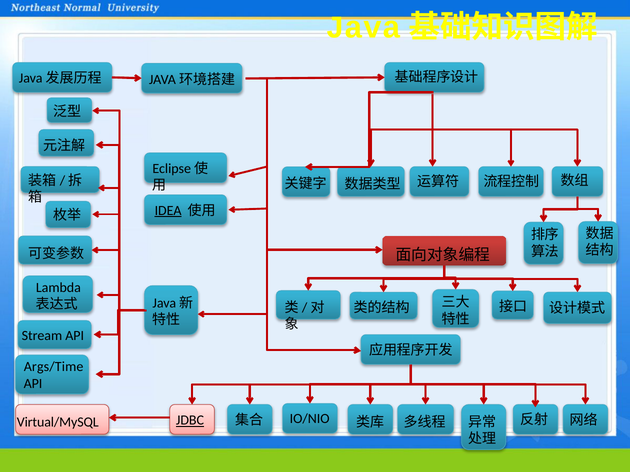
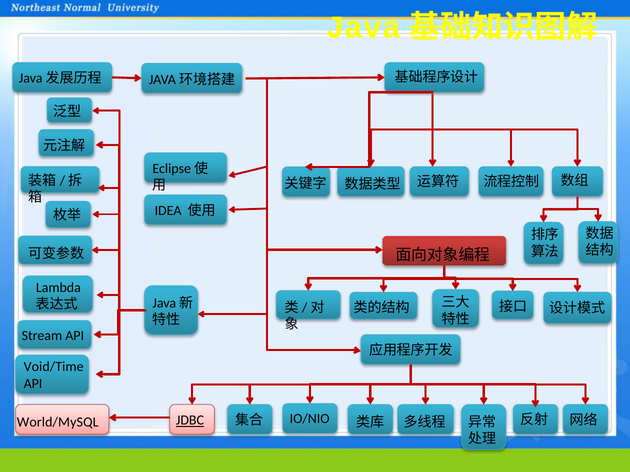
IDEA underline: present -> none
Args/Time: Args/Time -> Void/Time
Virtual/MySQL: Virtual/MySQL -> World/MySQL
